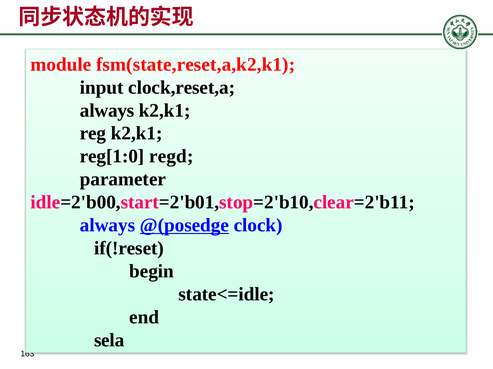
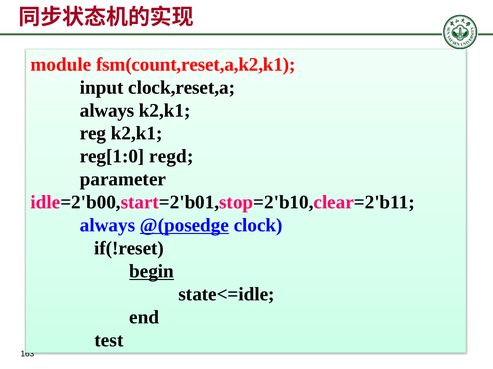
fsm(state,reset,a,k2,k1: fsm(state,reset,a,k2,k1 -> fsm(count,reset,a,k2,k1
begin underline: none -> present
sela: sela -> test
